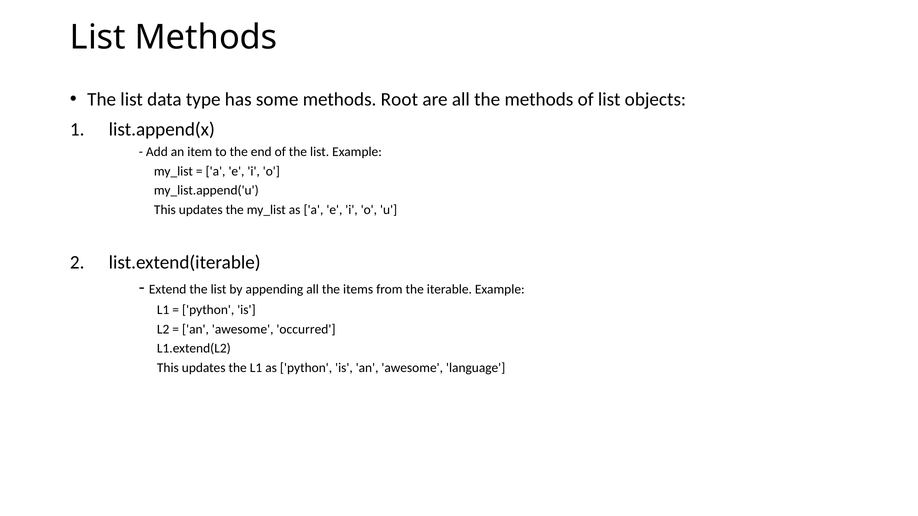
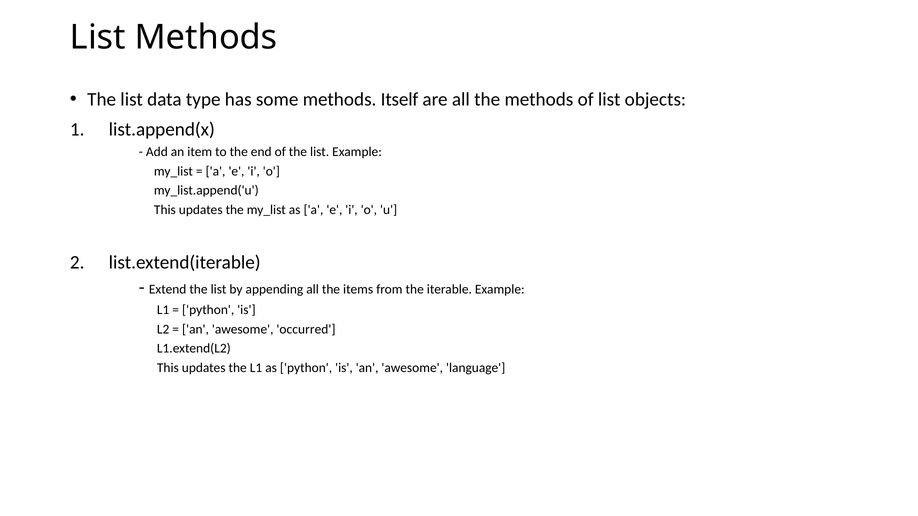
Root: Root -> Itself
